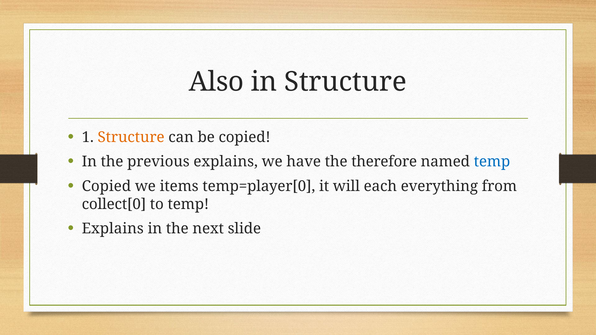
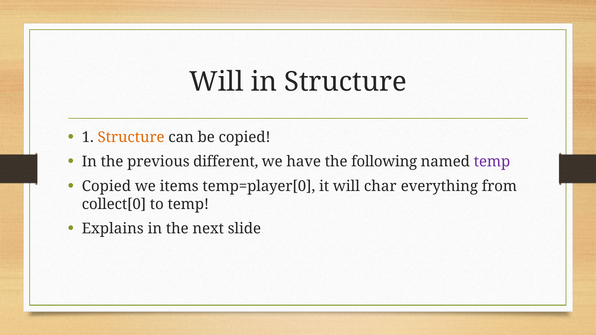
Also at (216, 82): Also -> Will
previous explains: explains -> different
therefore: therefore -> following
temp at (492, 162) colour: blue -> purple
each: each -> char
